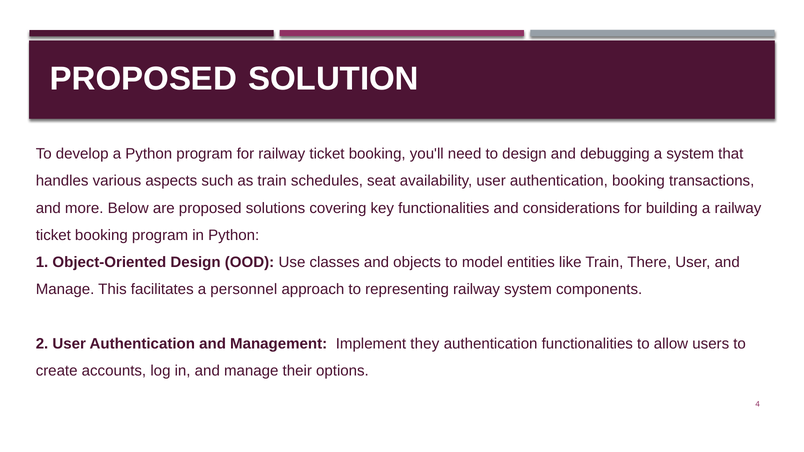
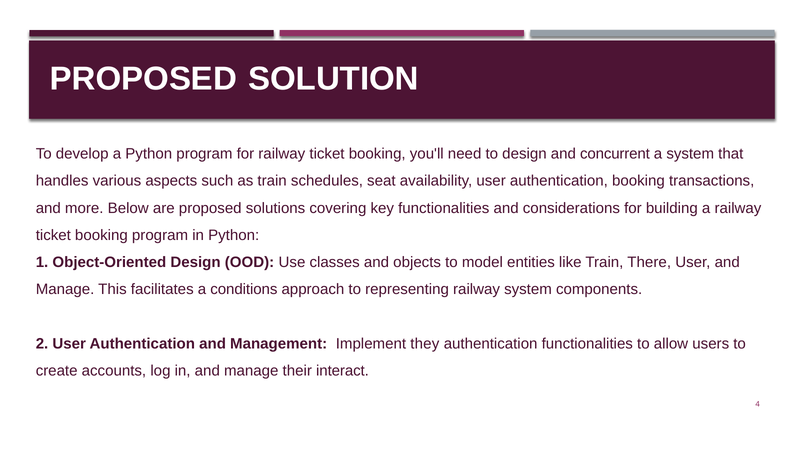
debugging: debugging -> concurrent
personnel: personnel -> conditions
options: options -> interact
